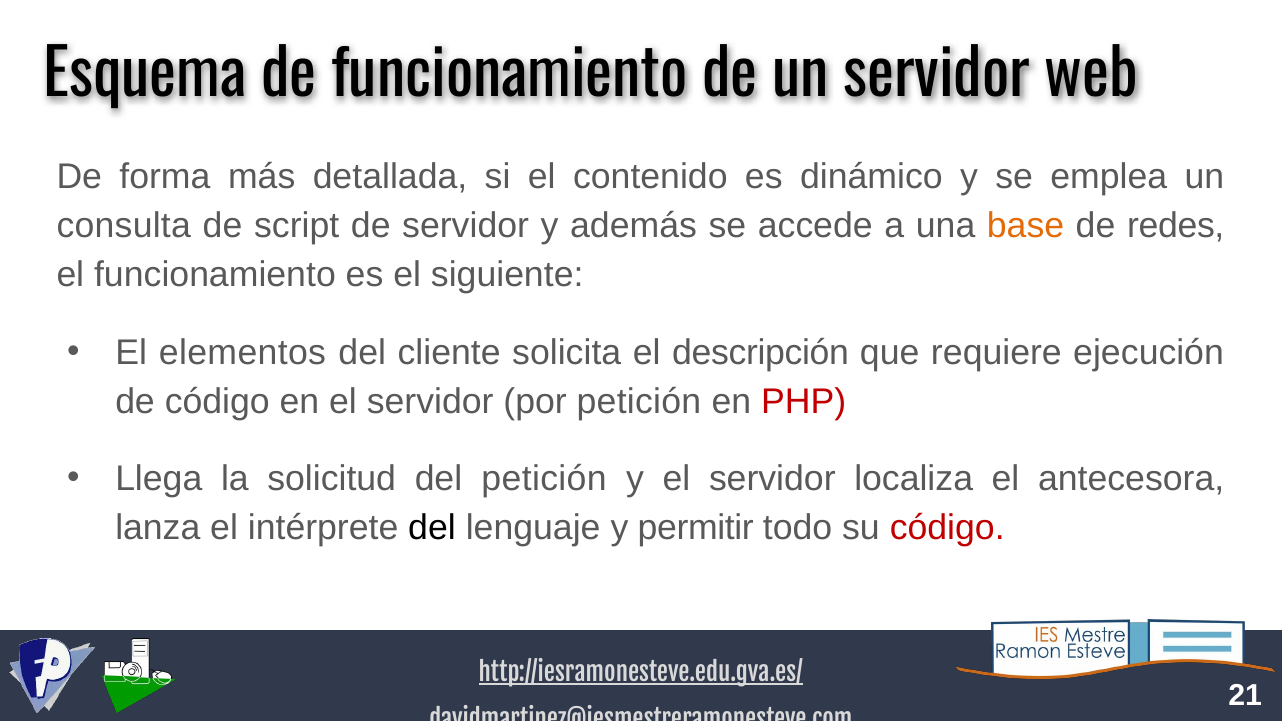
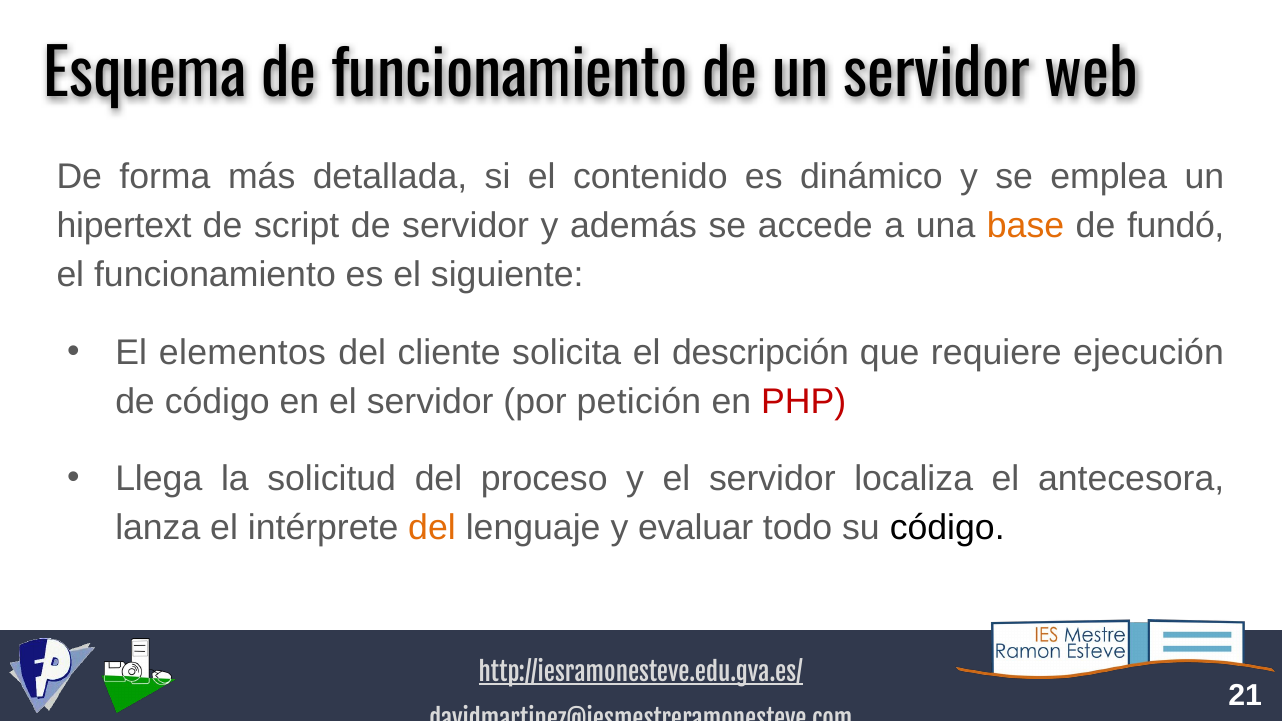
consulta: consulta -> hipertext
redes: redes -> fundó
del petición: petición -> proceso
del at (432, 528) colour: black -> orange
permitir: permitir -> evaluar
código at (947, 528) colour: red -> black
